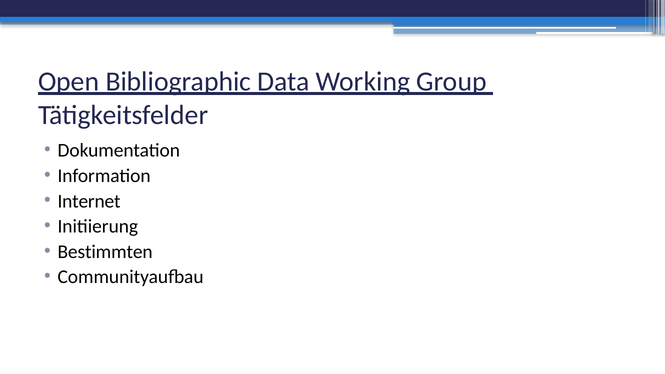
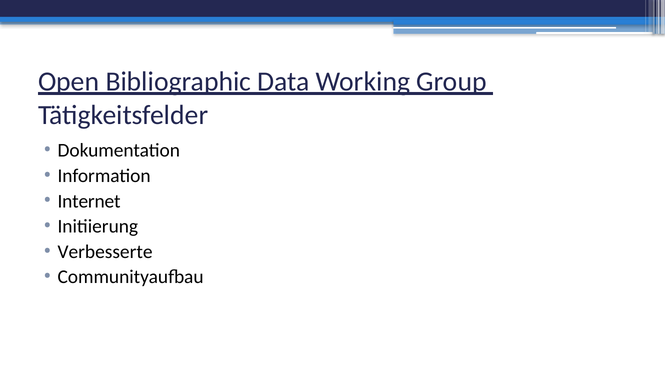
Bestimmten: Bestimmten -> Verbesserte
